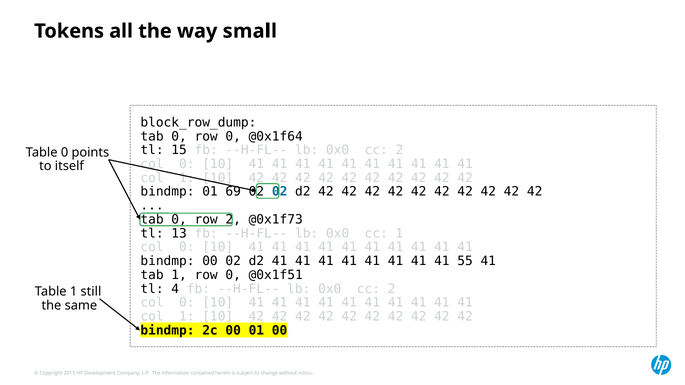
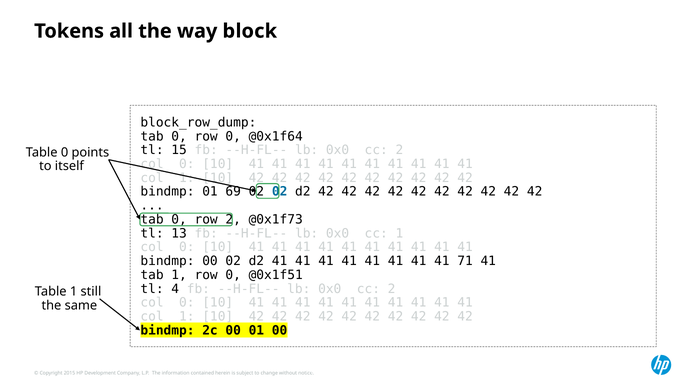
small: small -> block
55: 55 -> 71
